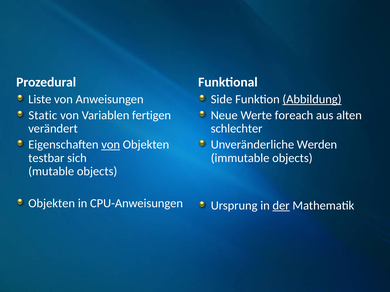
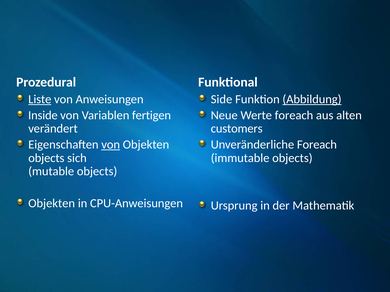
Liste underline: none -> present
Static: Static -> Inside
schlechter: schlechter -> customers
Unveränderliche Werden: Werden -> Foreach
testbar at (46, 158): testbar -> objects
der underline: present -> none
